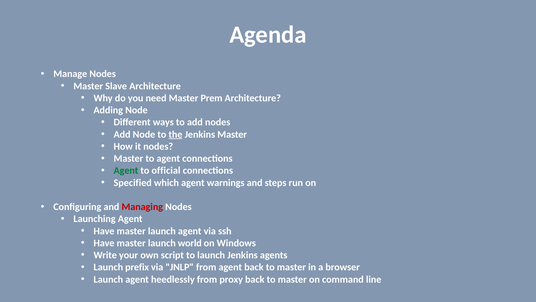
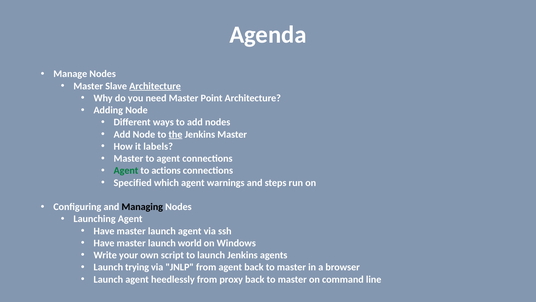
Architecture at (155, 86) underline: none -> present
Prem: Prem -> Point
it nodes: nodes -> labels
official: official -> actions
Managing colour: red -> black
prefix: prefix -> trying
